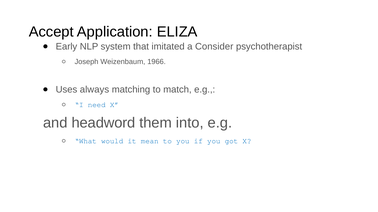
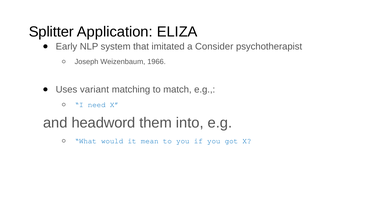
Accept: Accept -> Splitter
always: always -> variant
